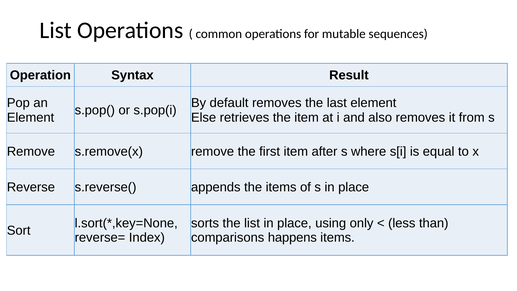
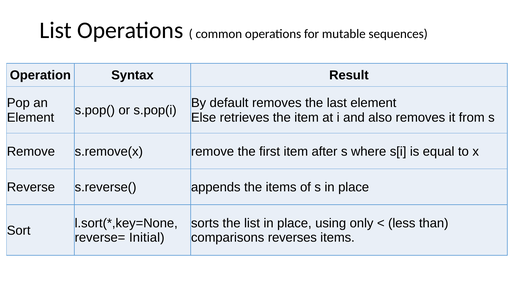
Index: Index -> Initial
happens: happens -> reverses
